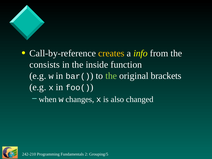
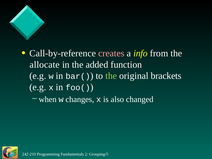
creates colour: yellow -> pink
consists: consists -> allocate
inside: inside -> added
